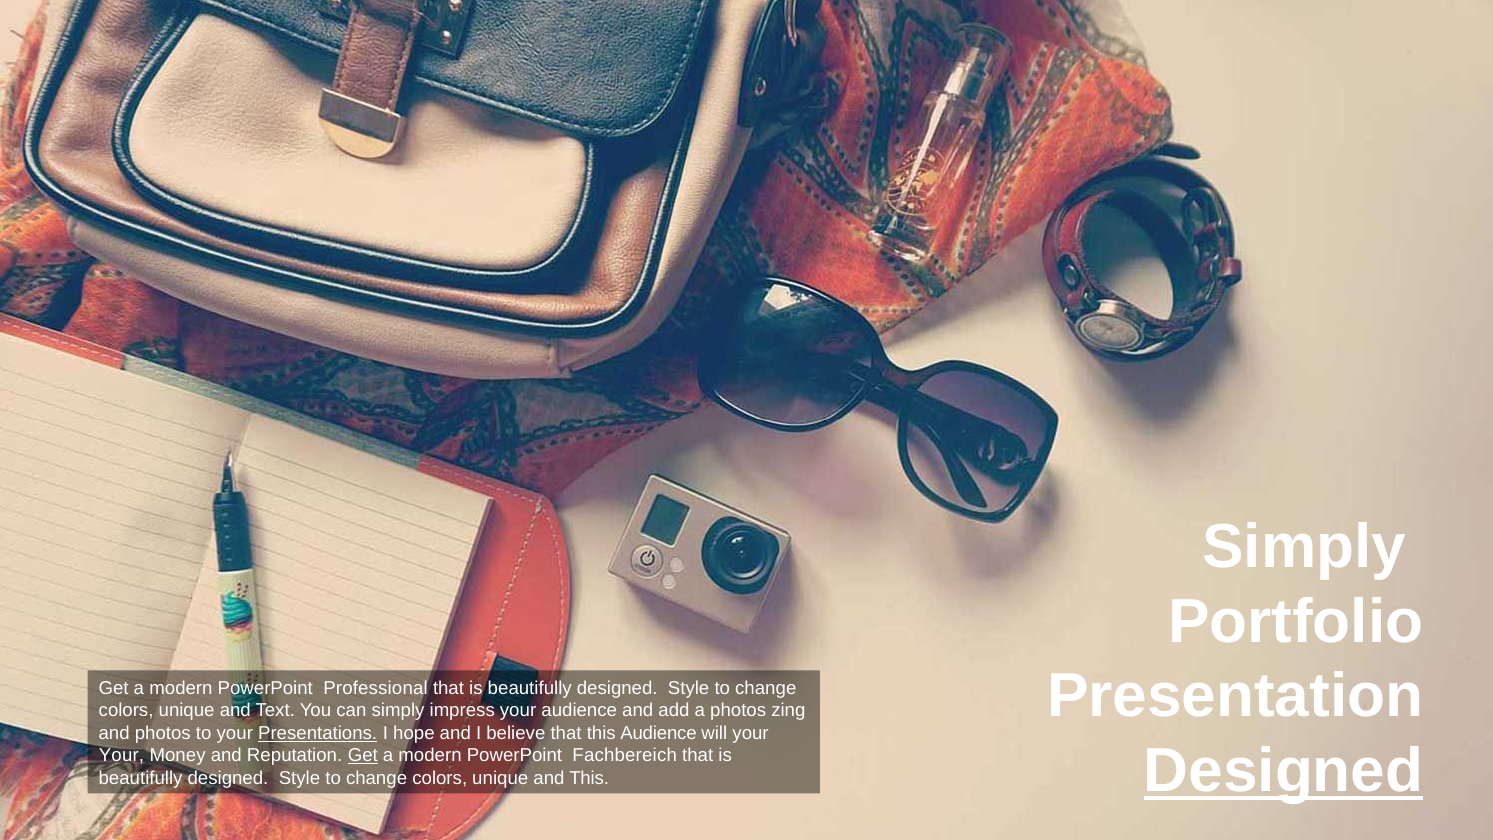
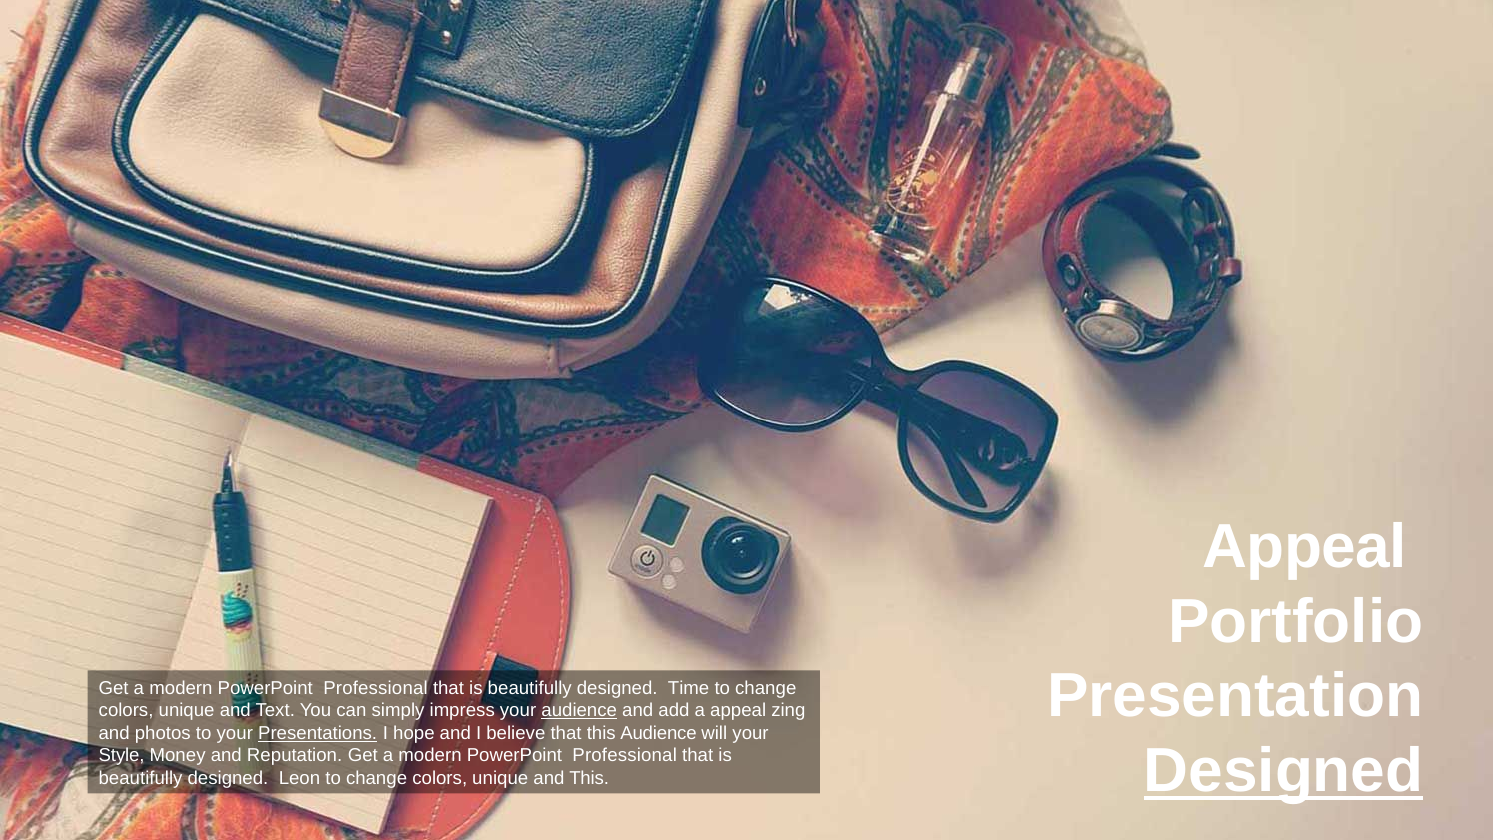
Simply at (1304, 547): Simply -> Appeal
Style at (689, 688): Style -> Time
audience at (579, 711) underline: none -> present
a photos: photos -> appeal
Your at (122, 755): Your -> Style
Get at (363, 755) underline: present -> none
Fachbereich at (625, 755): Fachbereich -> Professional
Style at (299, 778): Style -> Leon
